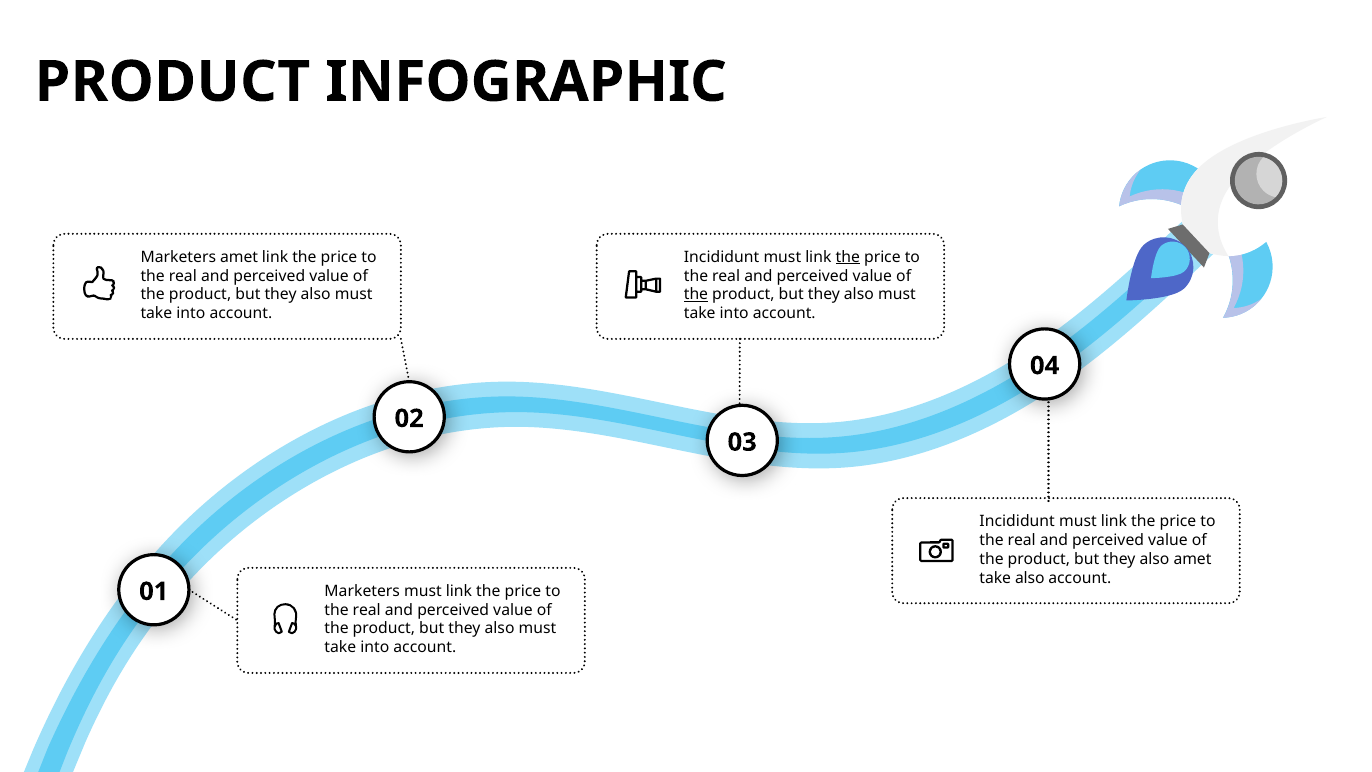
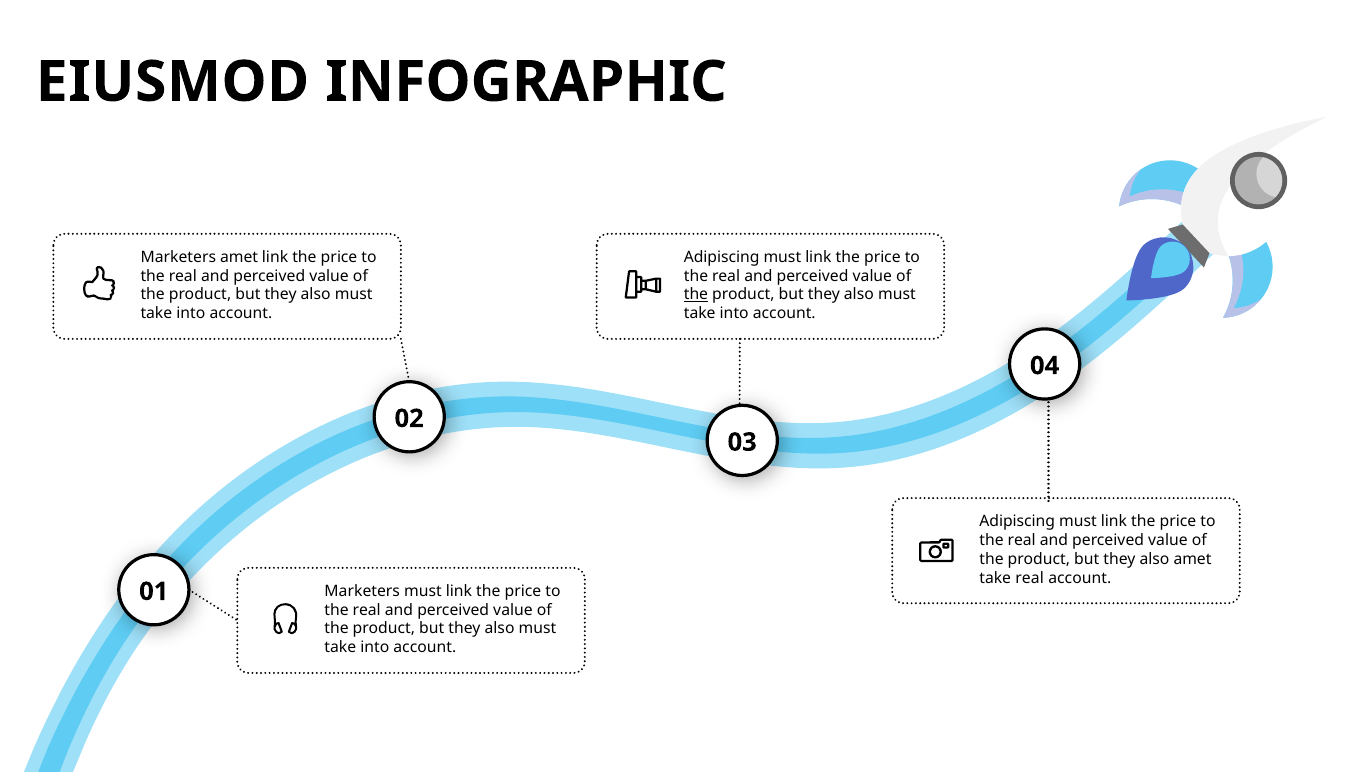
PRODUCT at (173, 82): PRODUCT -> EIUSMOD
Incididunt at (722, 257): Incididunt -> Adipiscing
the at (848, 257) underline: present -> none
Incididunt at (1017, 521): Incididunt -> Adipiscing
take also: also -> real
